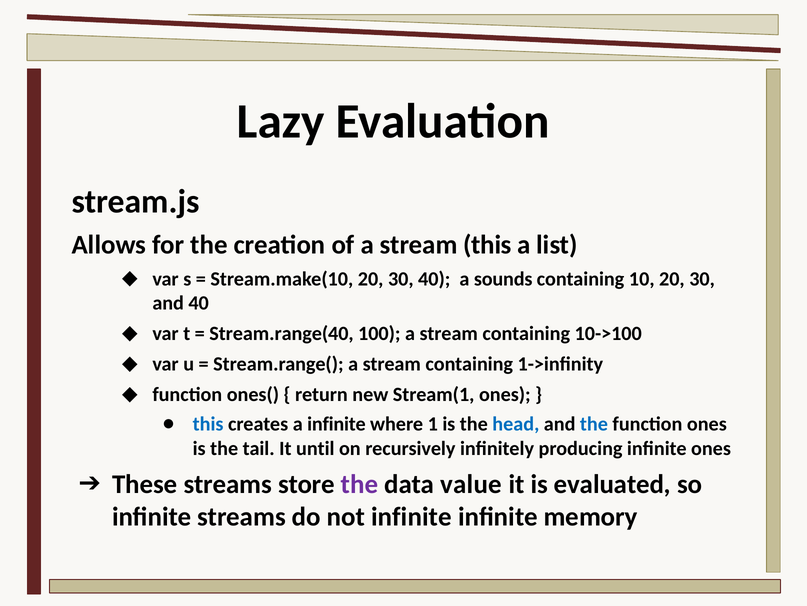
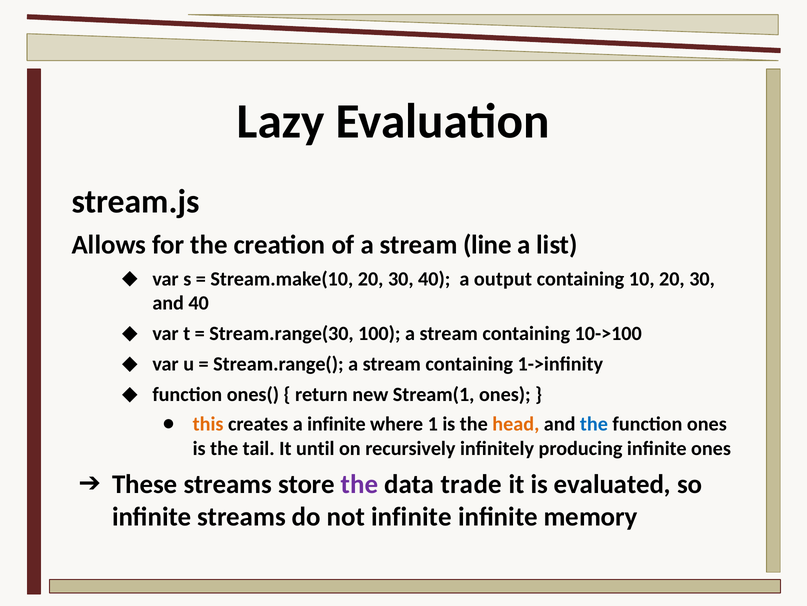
stream this: this -> line
sounds: sounds -> output
Stream.range(40: Stream.range(40 -> Stream.range(30
this at (208, 424) colour: blue -> orange
head colour: blue -> orange
value: value -> trade
